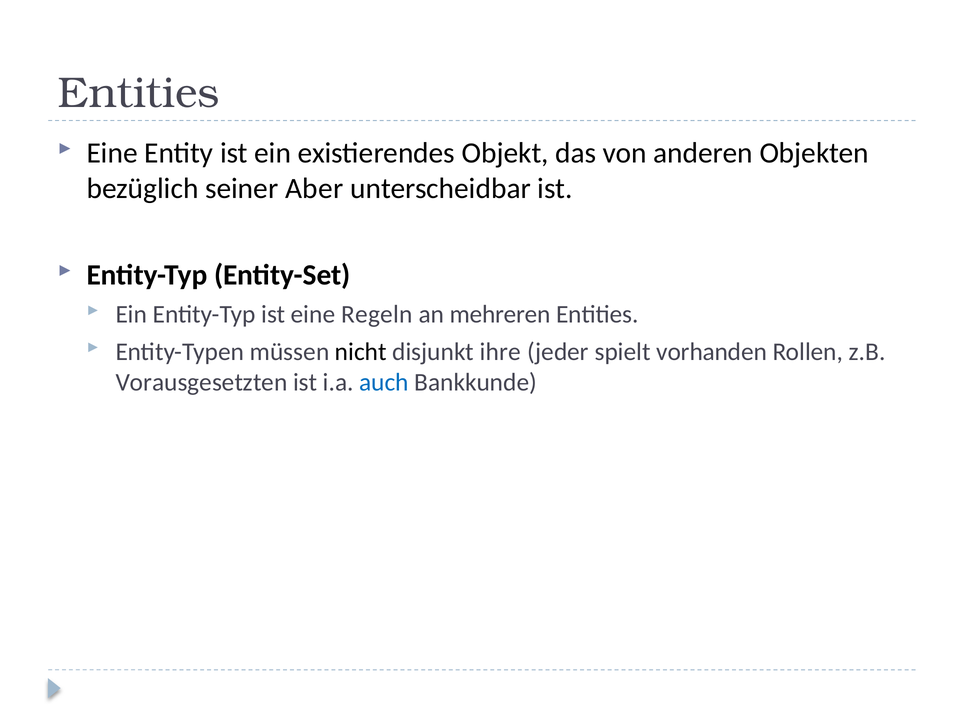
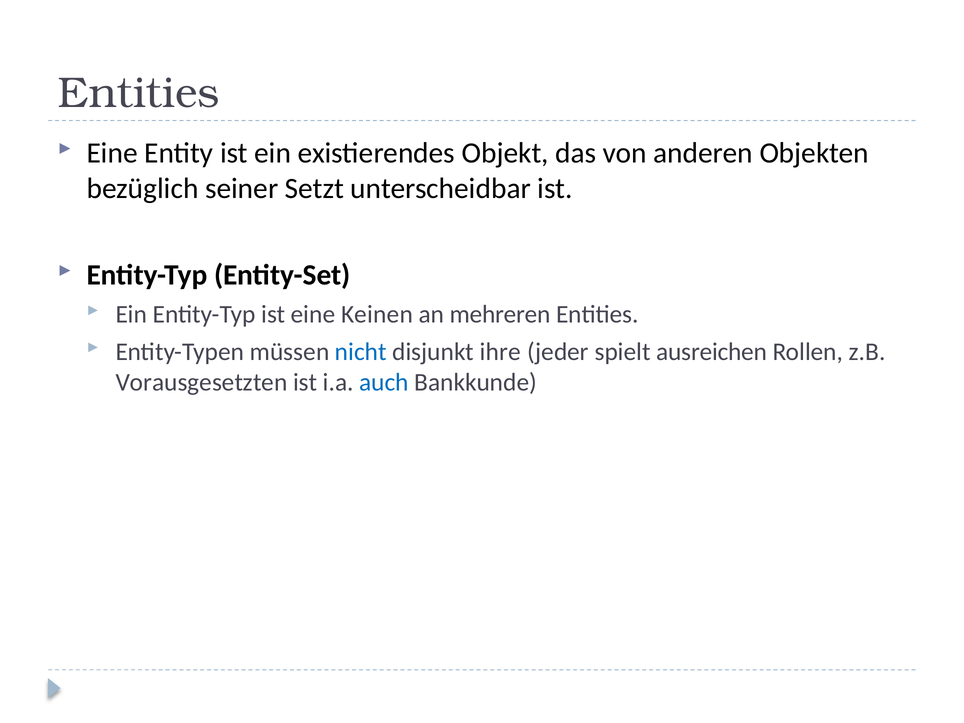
Aber: Aber -> Setzt
Regeln: Regeln -> Keinen
nicht colour: black -> blue
vorhanden: vorhanden -> ausreichen
